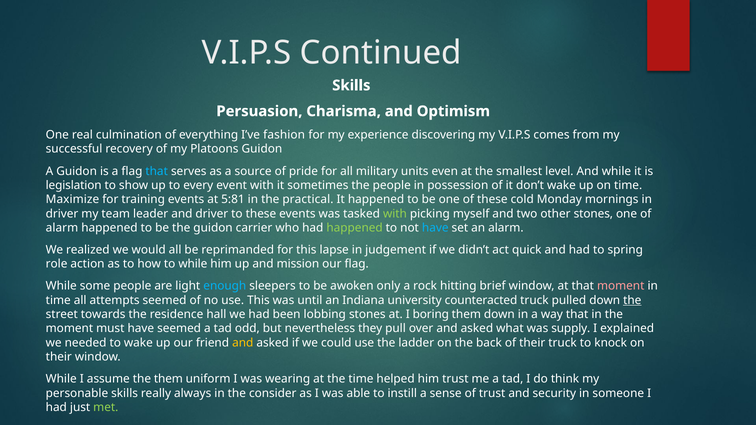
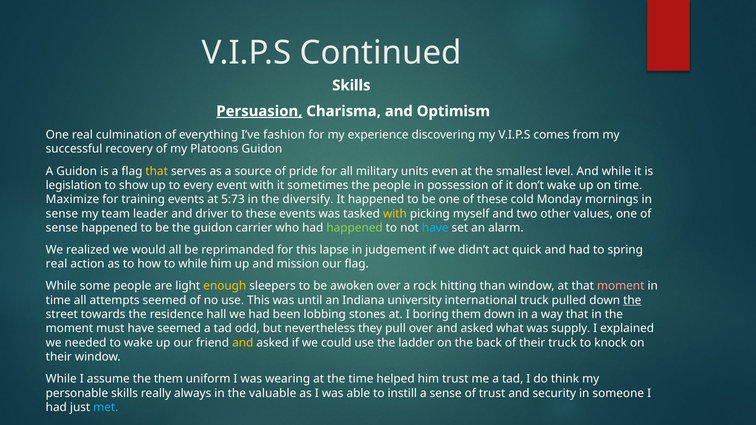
Persuasion underline: none -> present
that at (157, 171) colour: light blue -> yellow
5:81: 5:81 -> 5:73
practical: practical -> diversify
driver at (62, 214): driver -> sense
with at (395, 214) colour: light green -> yellow
other stones: stones -> values
alarm at (62, 228): alarm -> sense
role at (57, 264): role -> real
enough colour: light blue -> yellow
awoken only: only -> over
brief: brief -> than
counteracted: counteracted -> international
consider: consider -> valuable
met colour: light green -> light blue
